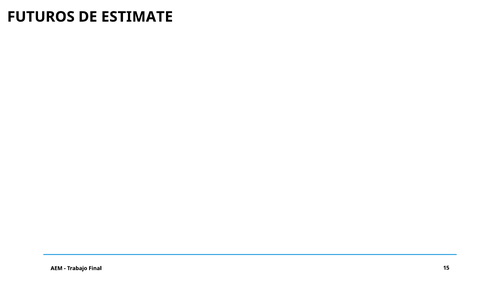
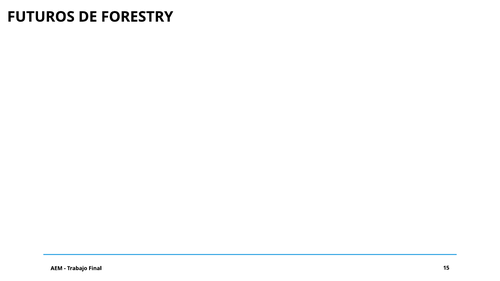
ESTIMATE: ESTIMATE -> FORESTRY
